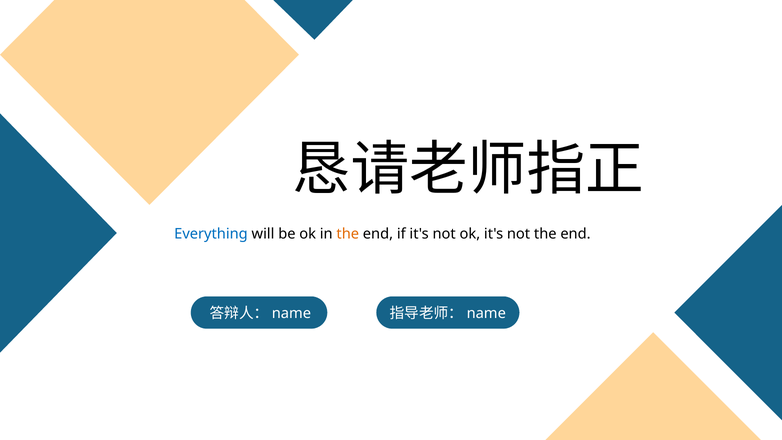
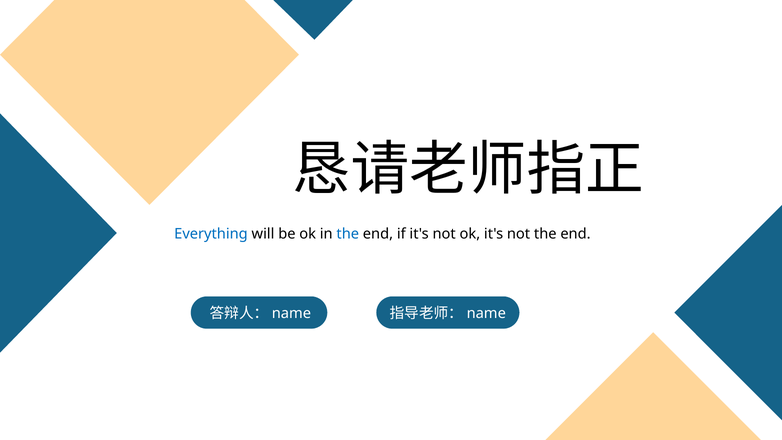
the at (348, 234) colour: orange -> blue
